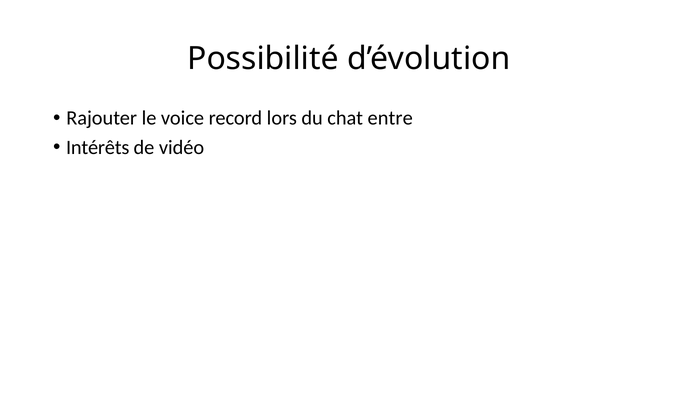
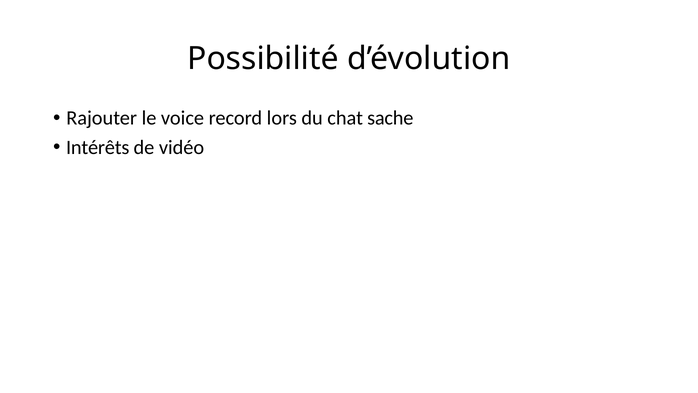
entre: entre -> sache
